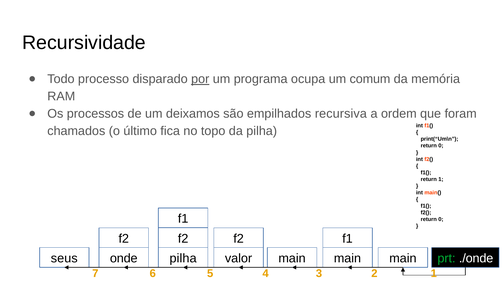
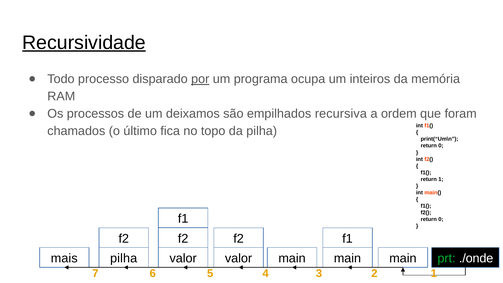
Recursividade underline: none -> present
comum: comum -> inteiros
seus: seus -> mais
onde at (124, 258): onde -> pilha
pilha at (183, 258): pilha -> valor
